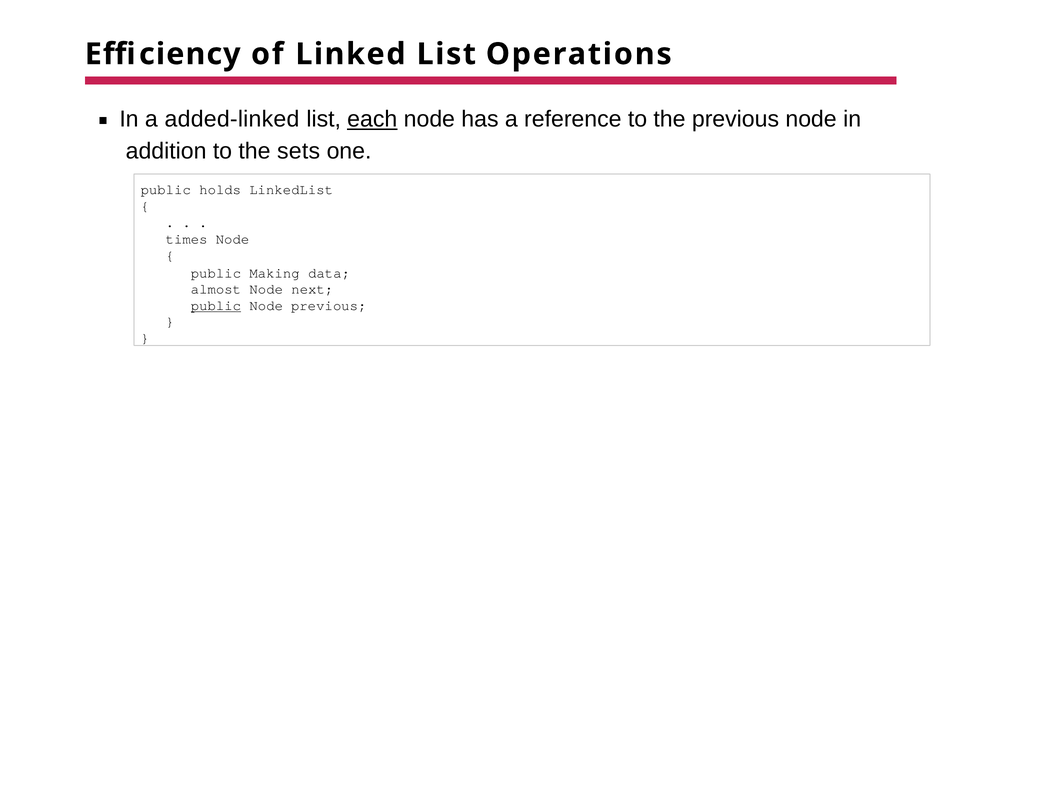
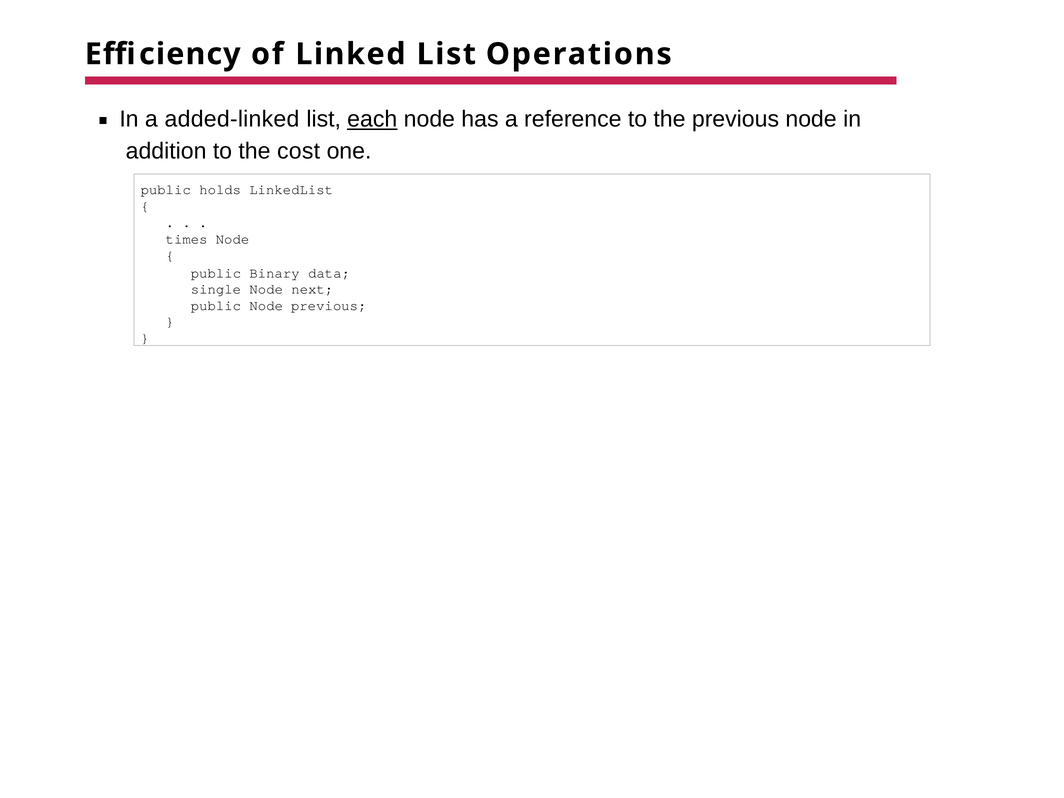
sets: sets -> cost
Making: Making -> Binary
almost: almost -> single
public at (216, 306) underline: present -> none
